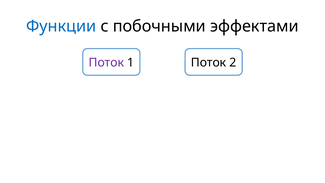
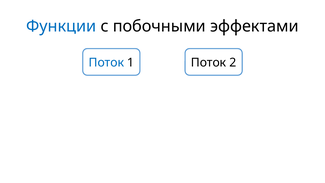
Поток at (106, 63) colour: purple -> blue
